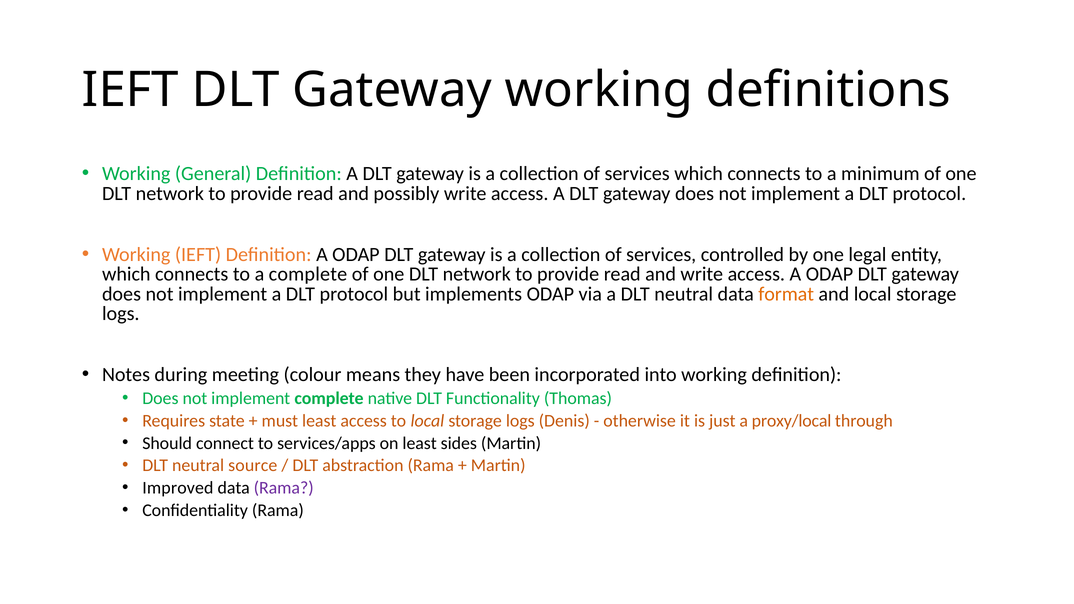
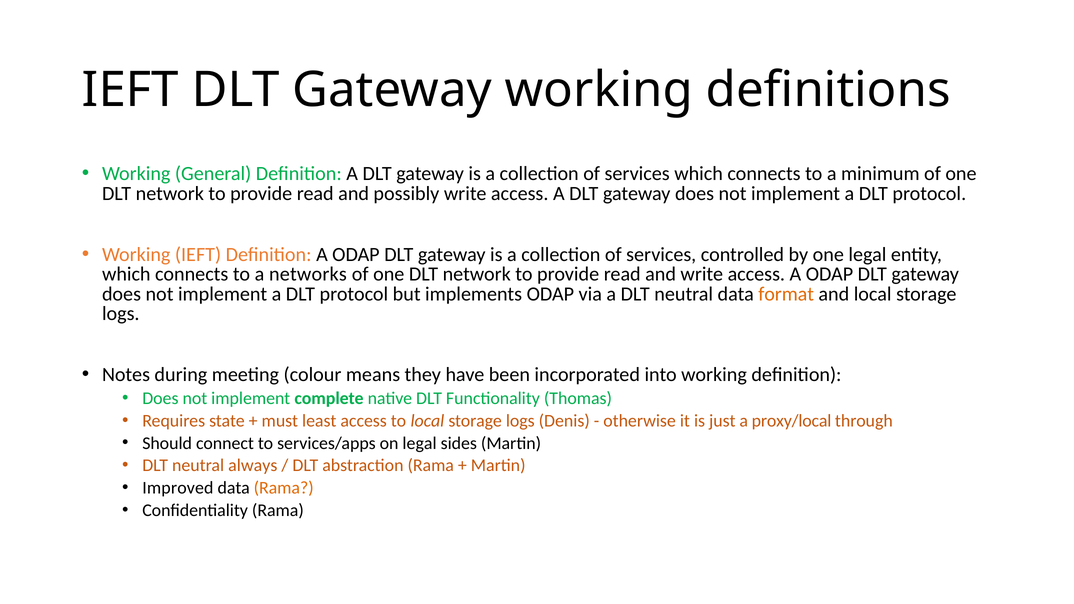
a complete: complete -> networks
on least: least -> legal
source: source -> always
Rama at (284, 488) colour: purple -> orange
